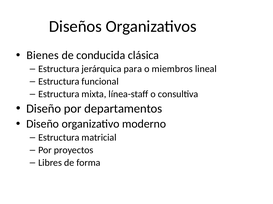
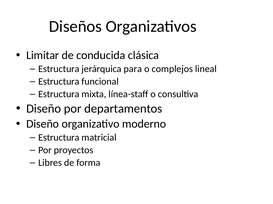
Bienes: Bienes -> Limitar
miembros: miembros -> complejos
